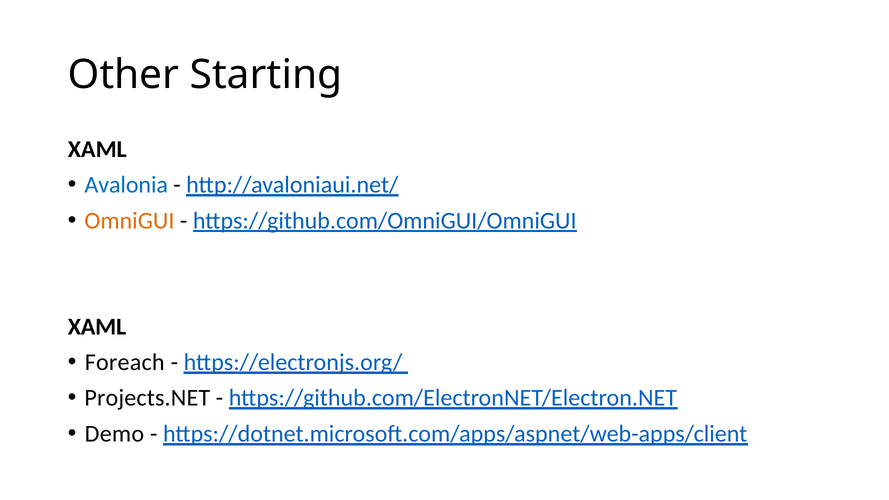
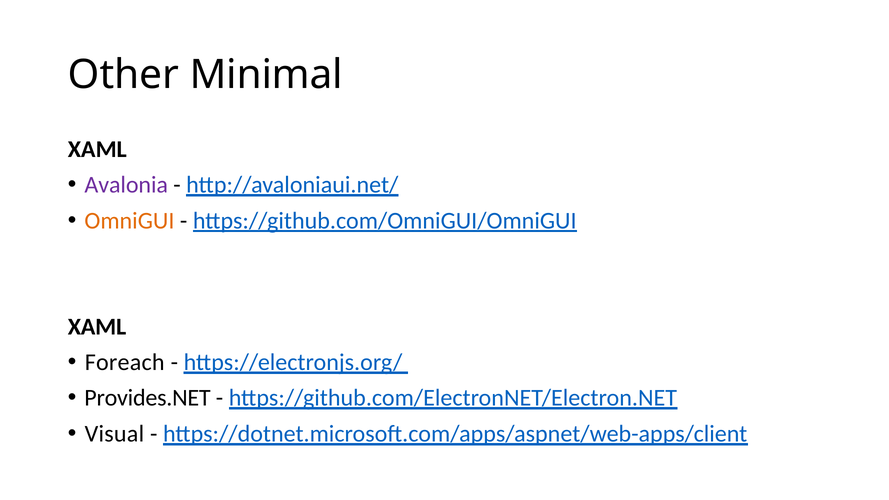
Starting: Starting -> Minimal
Avalonia colour: blue -> purple
Projects.NET: Projects.NET -> Provides.NET
Demo: Demo -> Visual
